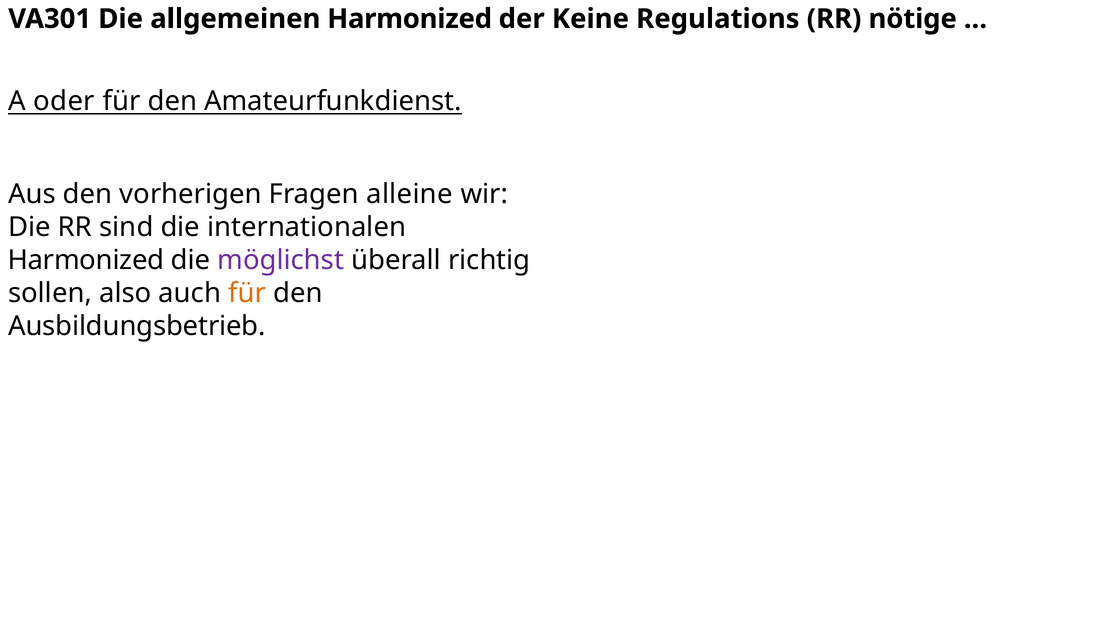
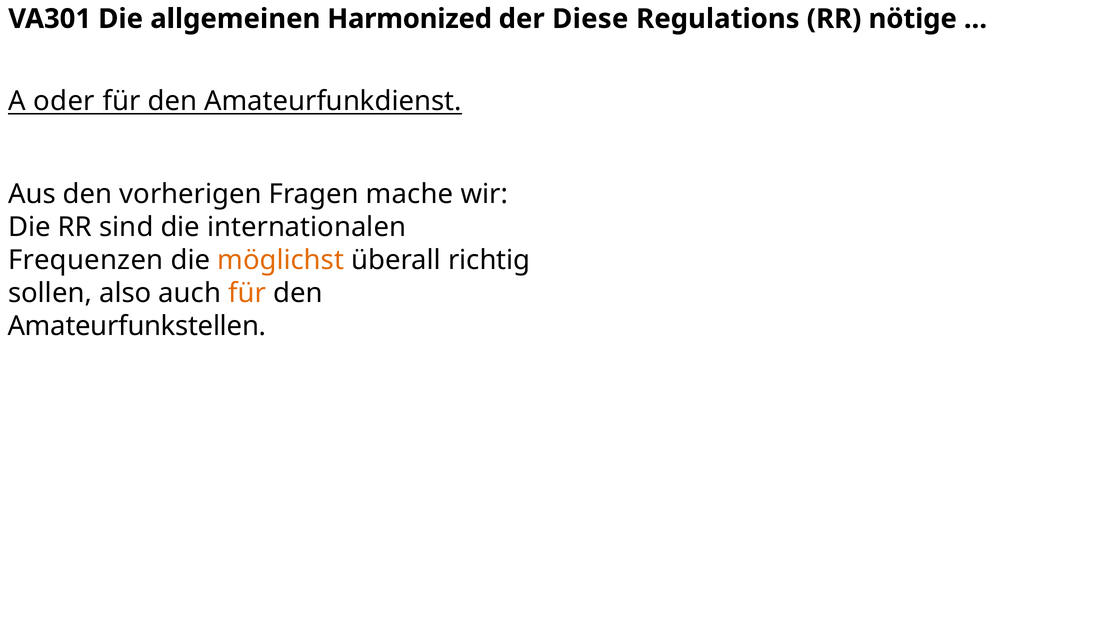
Keine: Keine -> Diese
alleine: alleine -> mache
Harmonized at (86, 260): Harmonized -> Frequenzen
möglichst colour: purple -> orange
Ausbildungsbetrieb: Ausbildungsbetrieb -> Amateurfunkstellen
